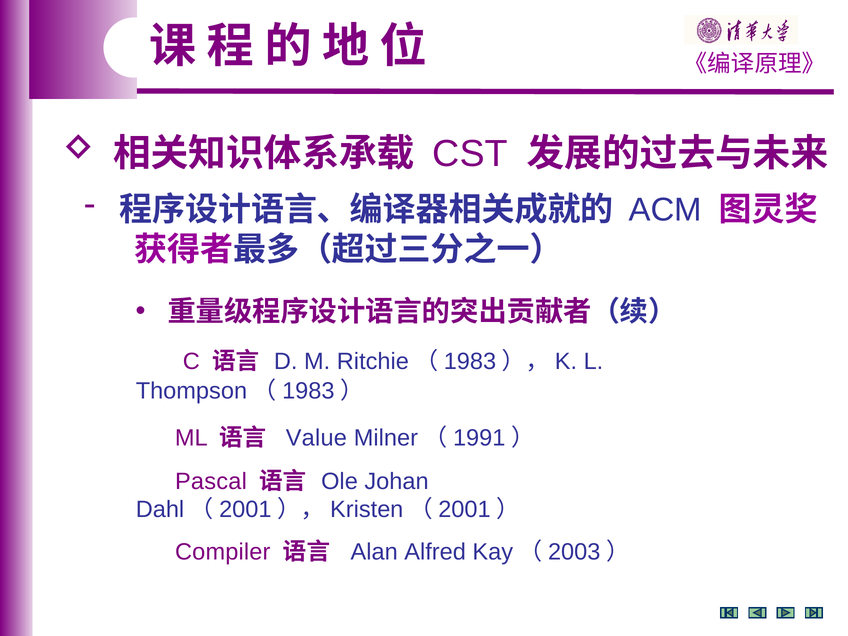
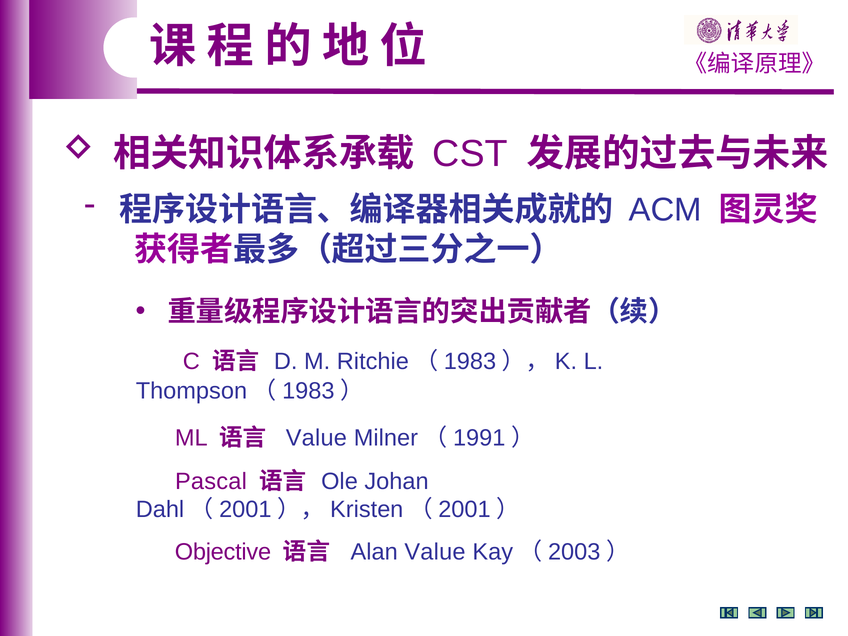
Compiler: Compiler -> Objective
Alan Alfred: Alfred -> Value
